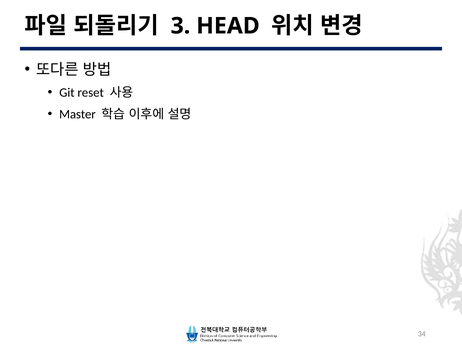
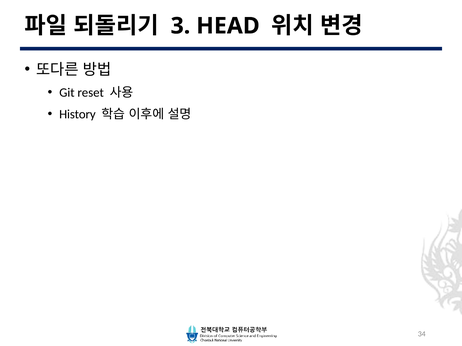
Master: Master -> History
